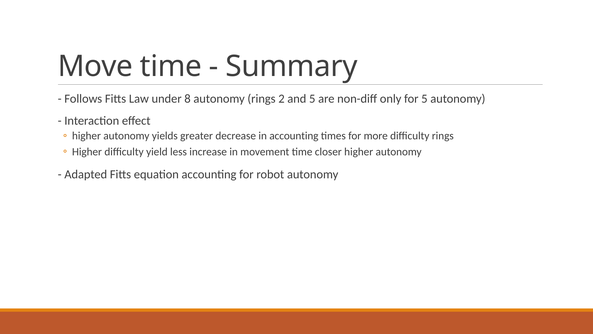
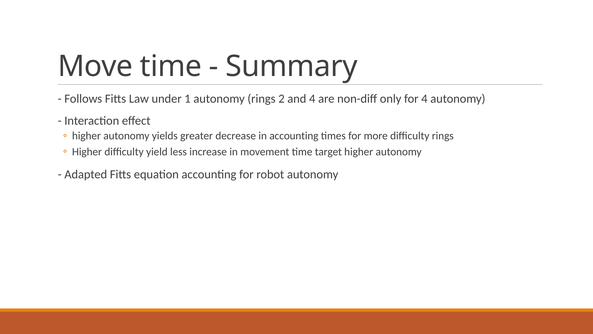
8: 8 -> 1
and 5: 5 -> 4
for 5: 5 -> 4
closer: closer -> target
